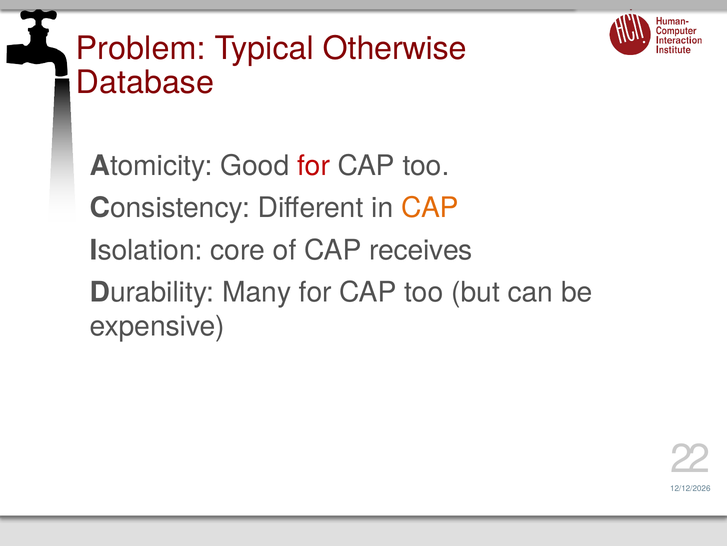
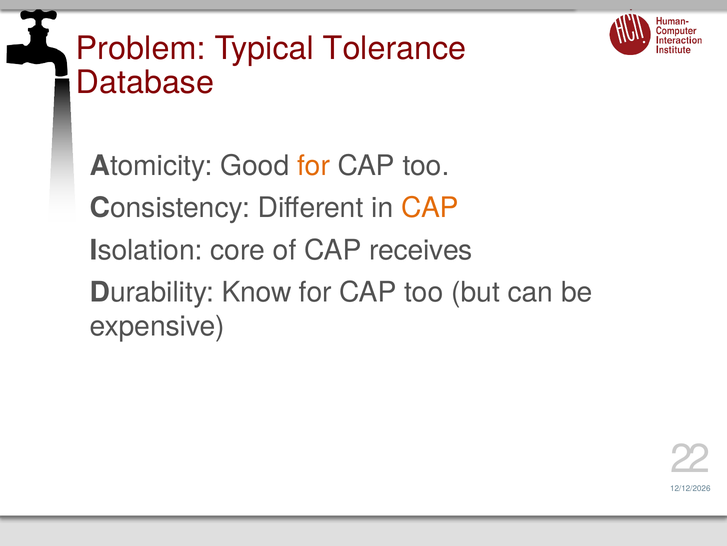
Otherwise: Otherwise -> Tolerance
for at (314, 166) colour: red -> orange
Many: Many -> Know
